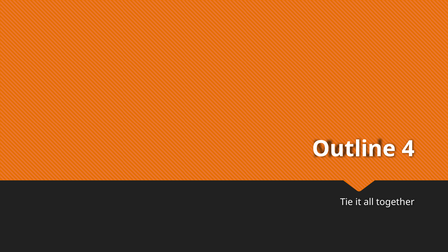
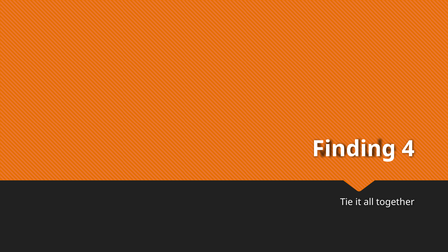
Outline: Outline -> Finding
